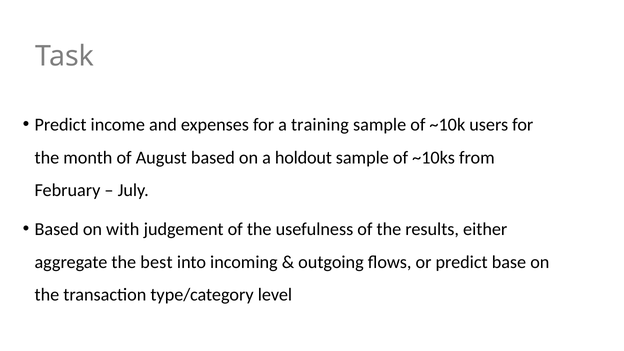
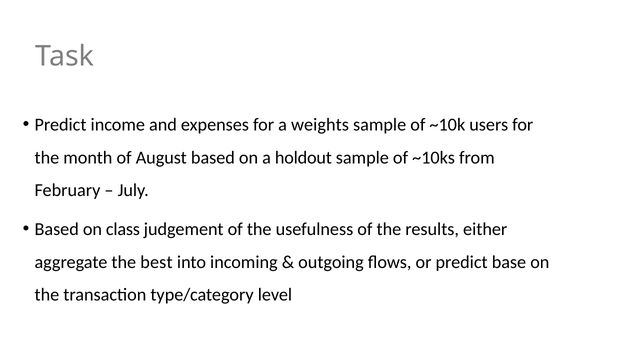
training: training -> weights
with: with -> class
